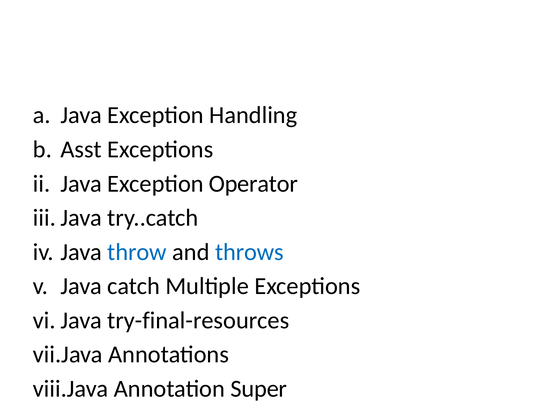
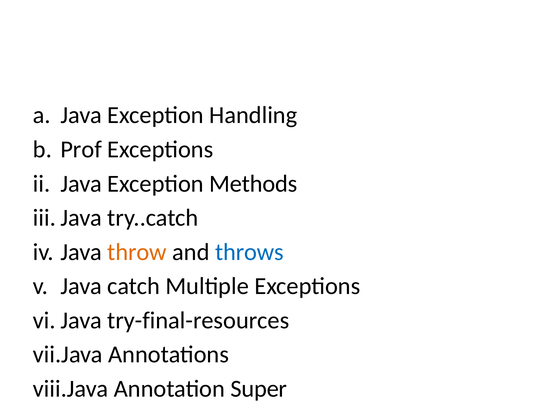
Asst: Asst -> Prof
Operator: Operator -> Methods
throw colour: blue -> orange
